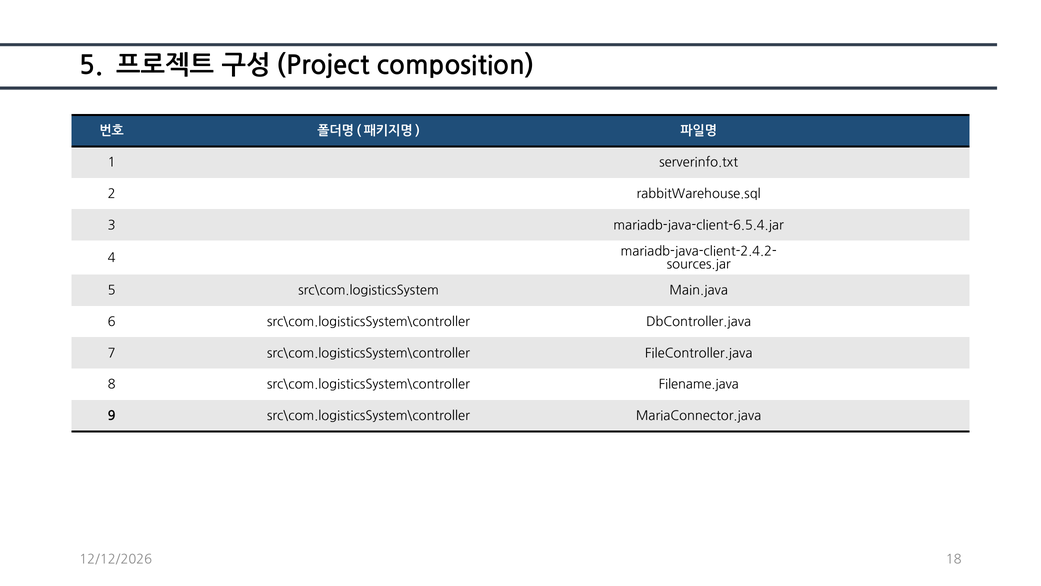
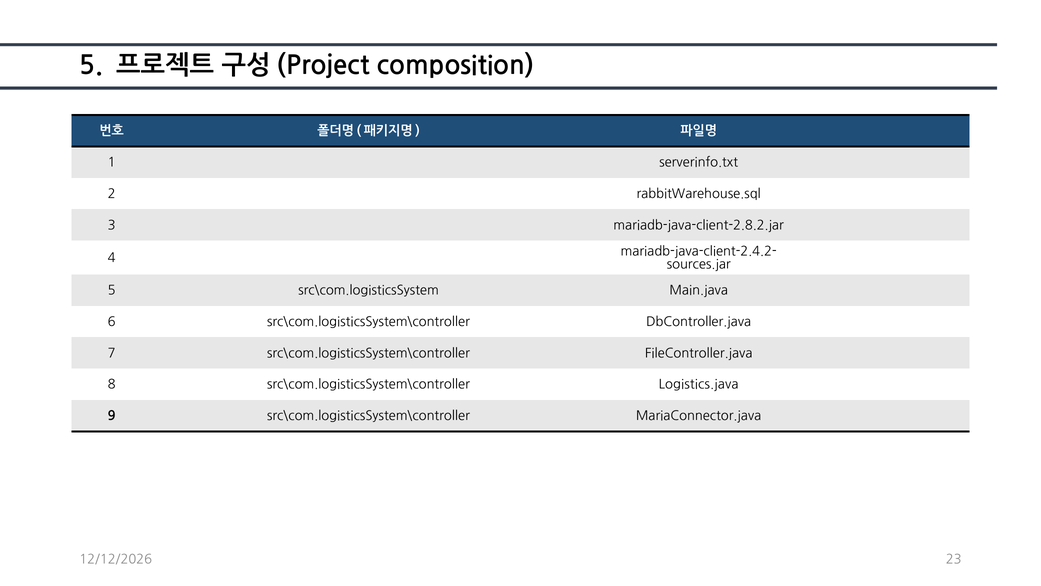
mariadb-java-client-6.5.4.jar: mariadb-java-client-6.5.4.jar -> mariadb-java-client-2.8.2.jar
Filename.java: Filename.java -> Logistics.java
18: 18 -> 23
